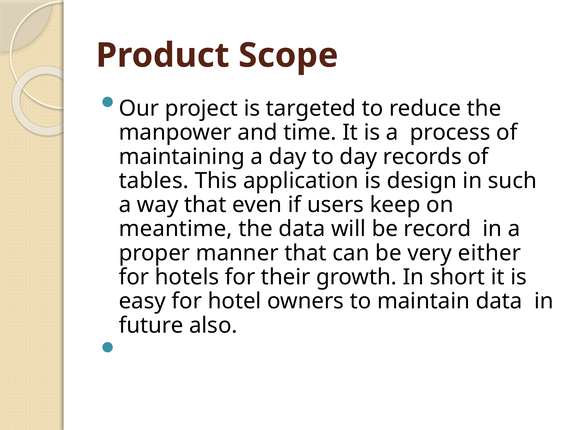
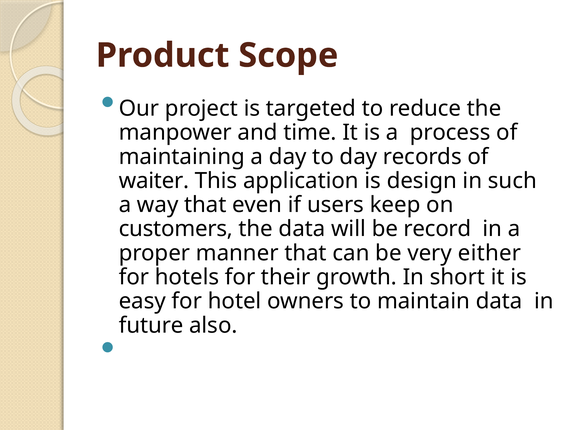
tables: tables -> waiter
meantime: meantime -> customers
